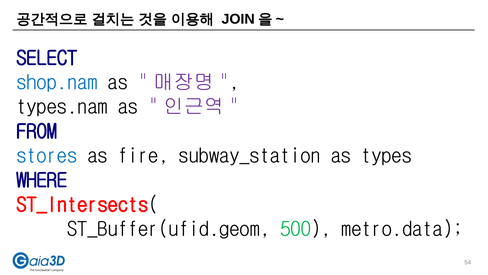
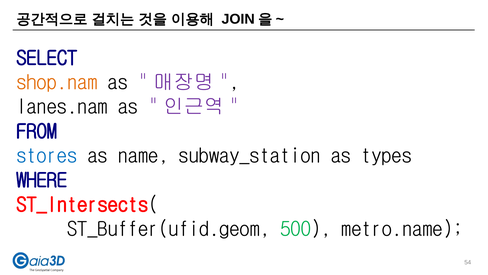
shop.nam colour: blue -> orange
types.nam: types.nam -> lanes.nam
fire: fire -> name
metro.data: metro.data -> metro.name
